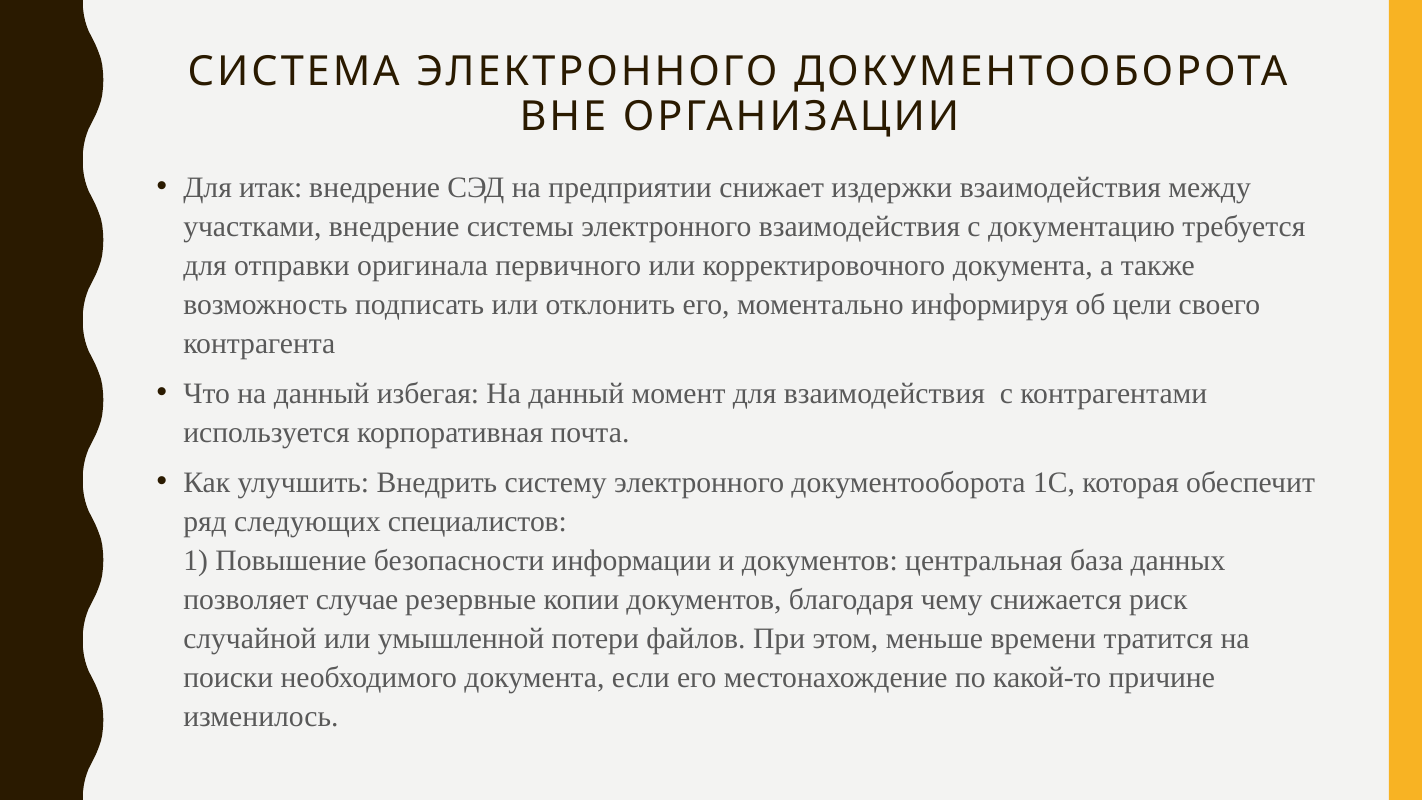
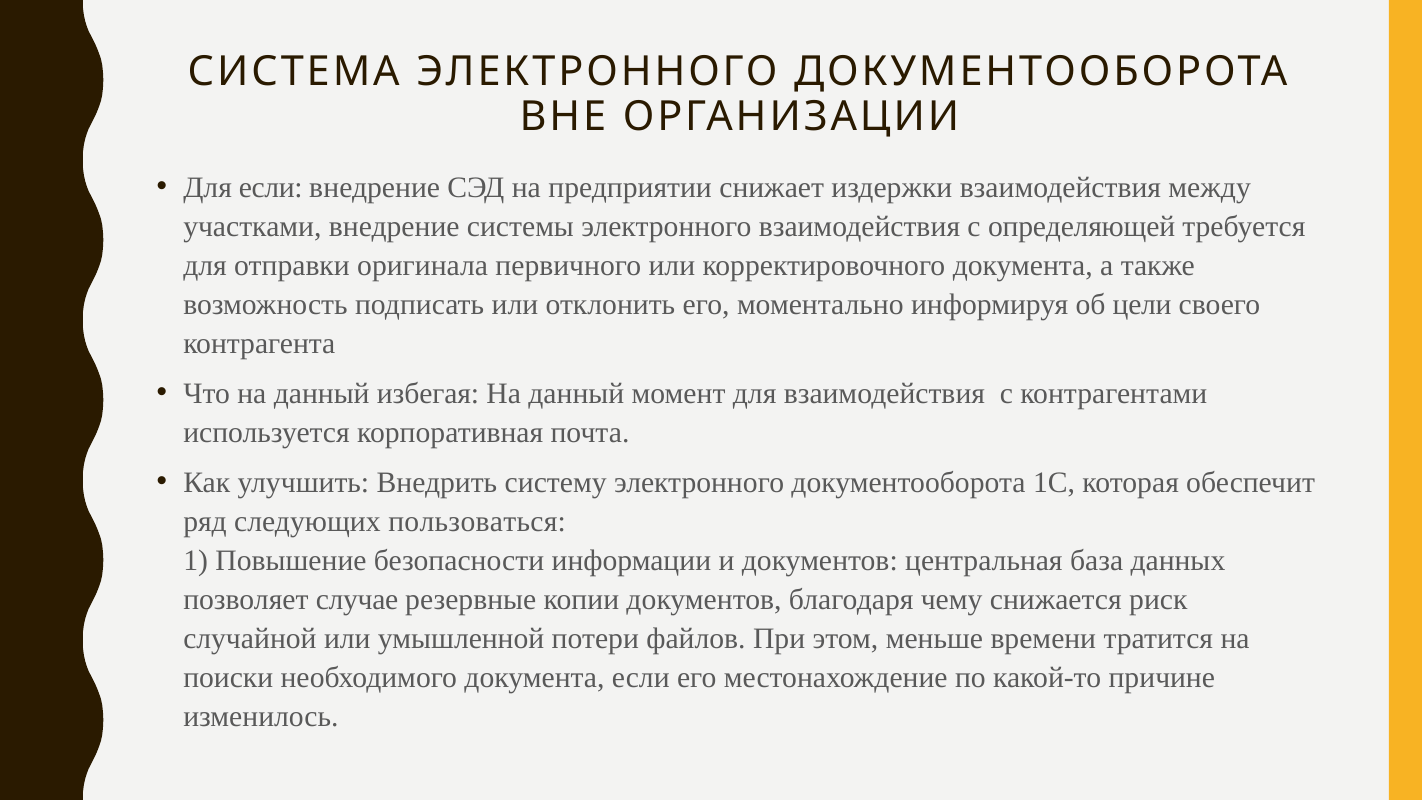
Для итак: итак -> если
документацию: документацию -> определяющей
специалистов: специалистов -> пользоваться
